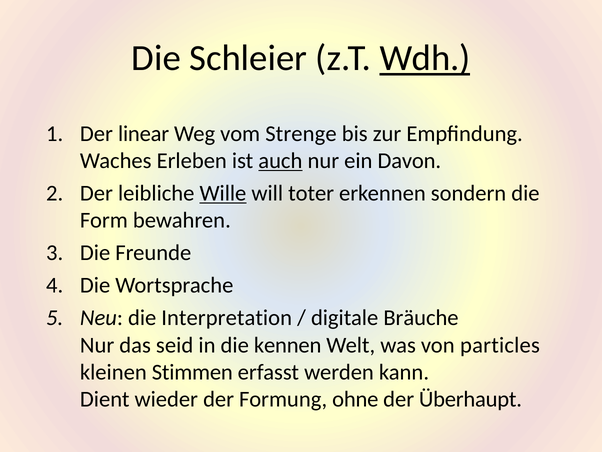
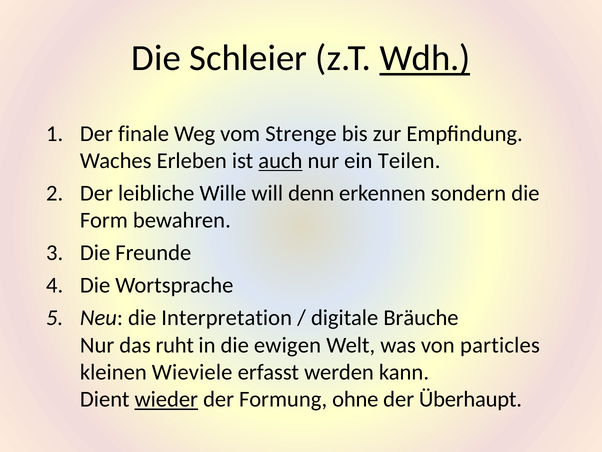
linear: linear -> finale
Davon: Davon -> Teilen
Wille underline: present -> none
toter: toter -> denn
seid: seid -> ruht
kennen: kennen -> ewigen
Stimmen: Stimmen -> Wieviele
wieder underline: none -> present
